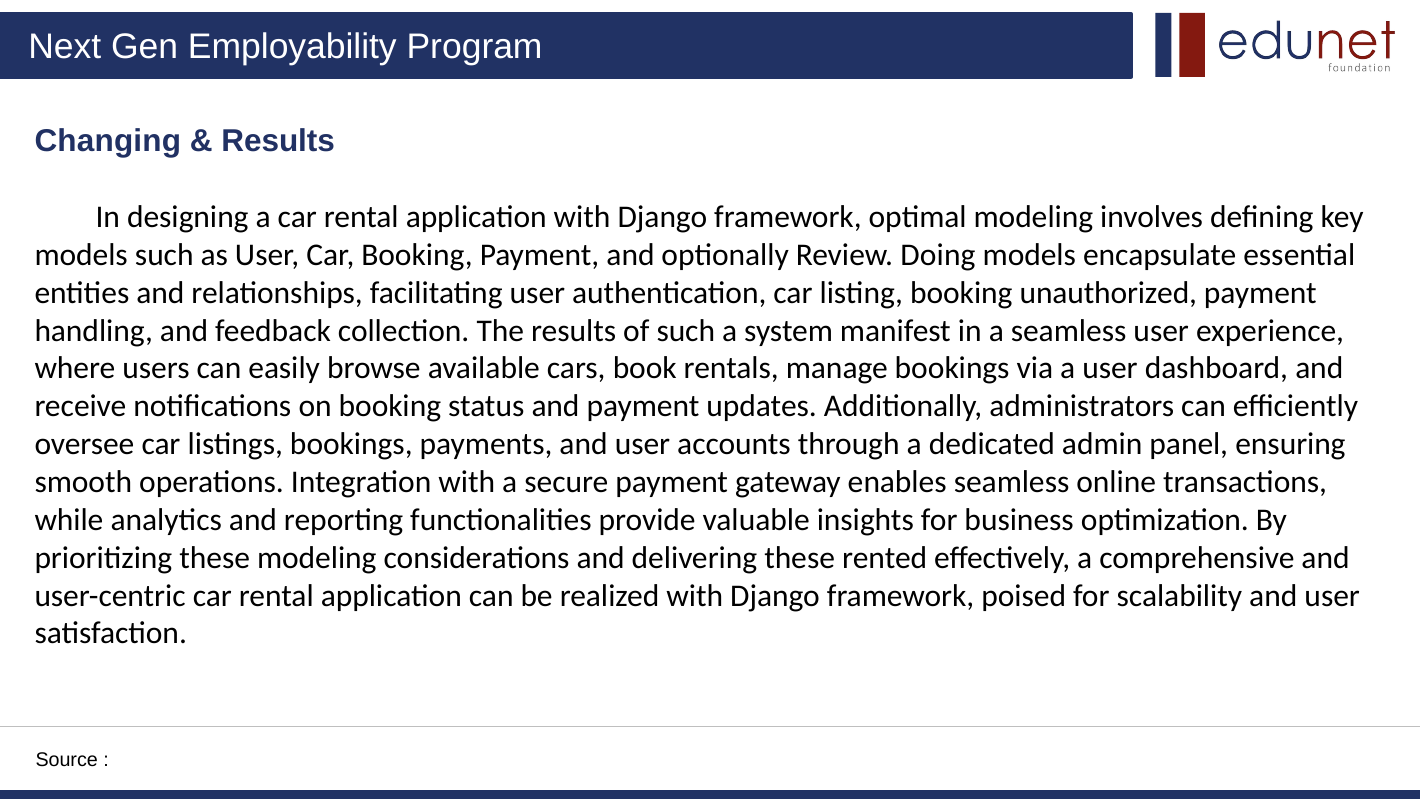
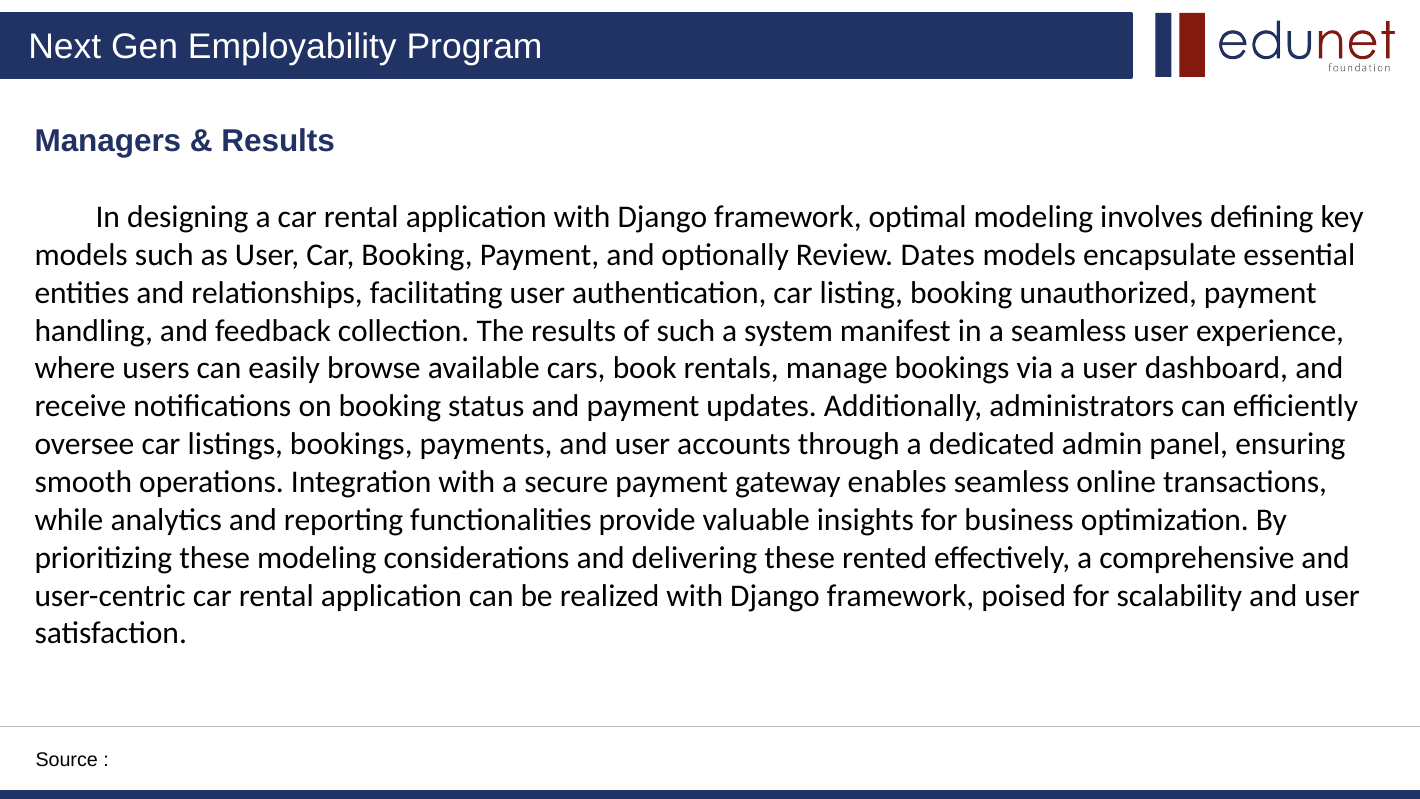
Changing: Changing -> Managers
Doing: Doing -> Dates
